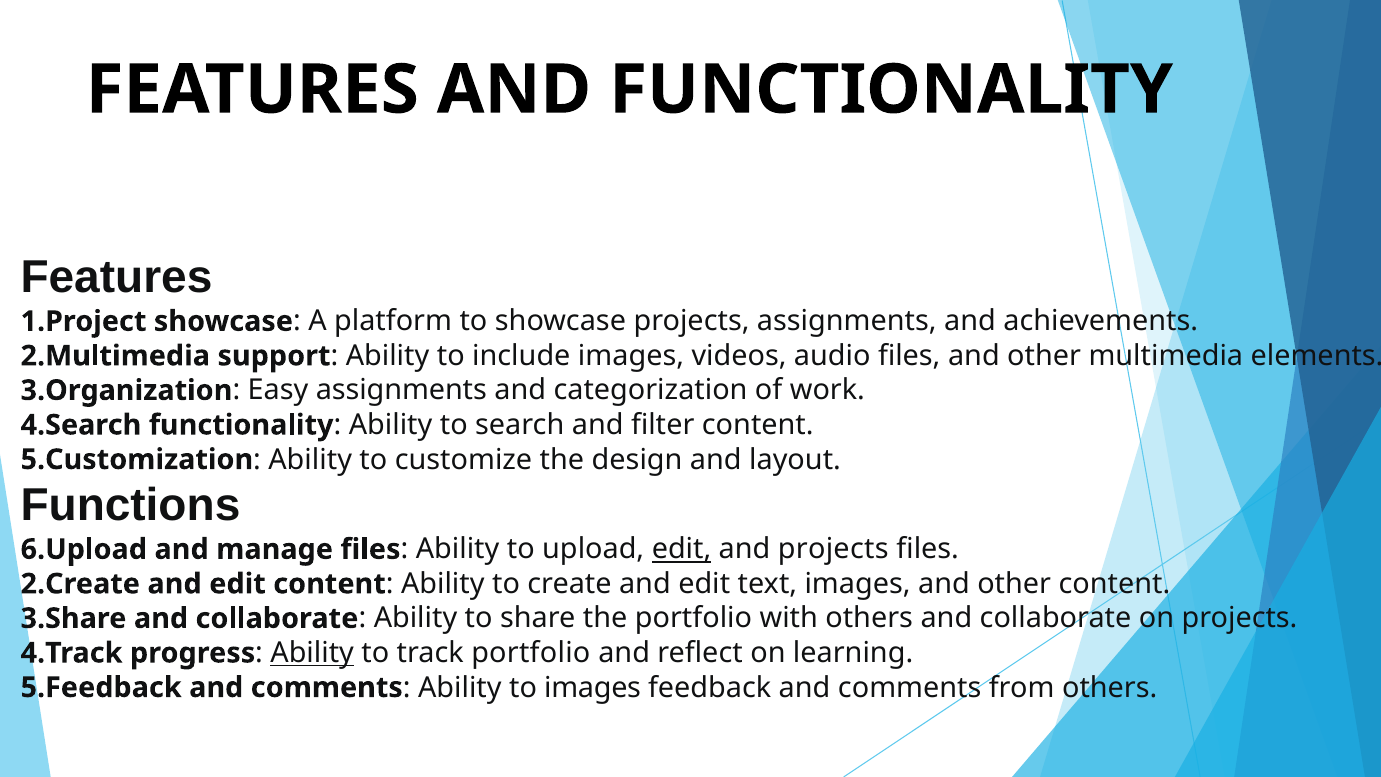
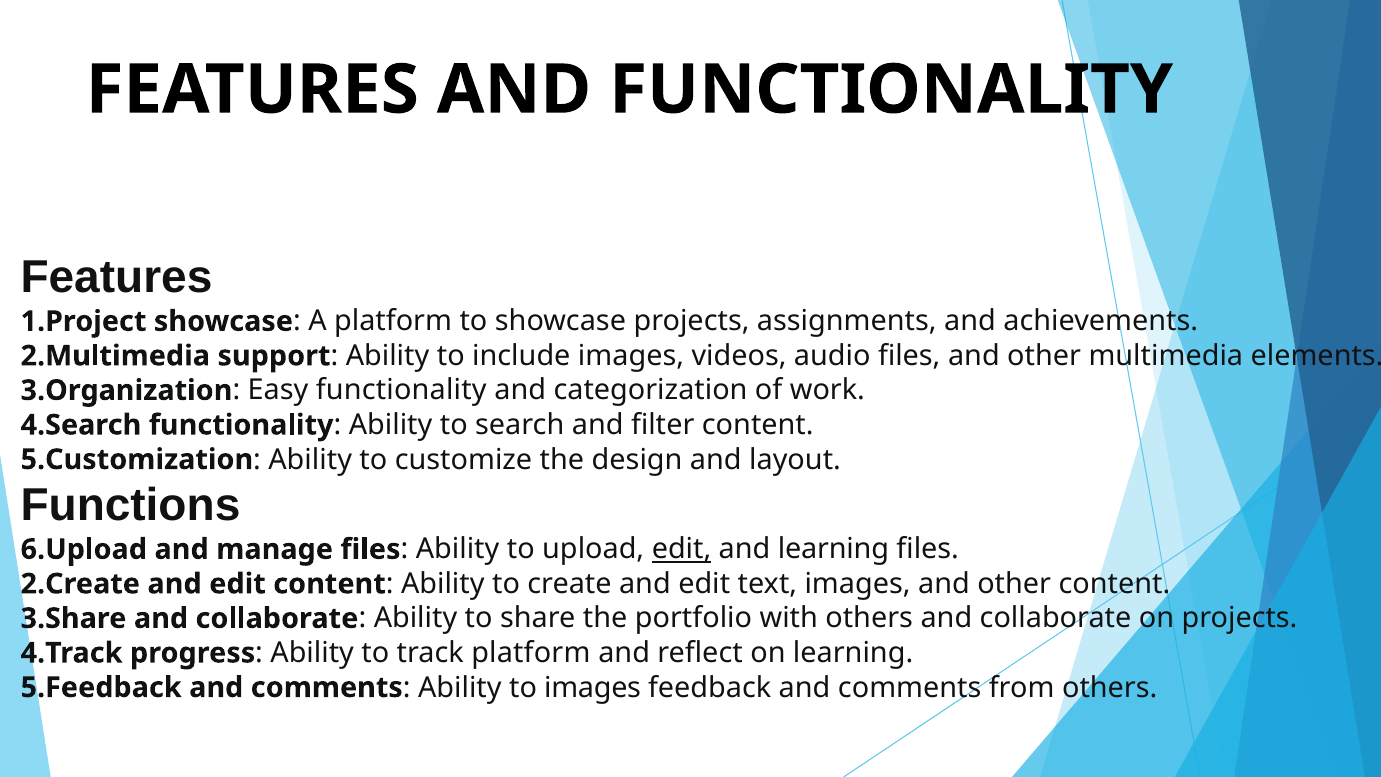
Easy assignments: assignments -> functionality
and projects: projects -> learning
Ability at (312, 653) underline: present -> none
track portfolio: portfolio -> platform
